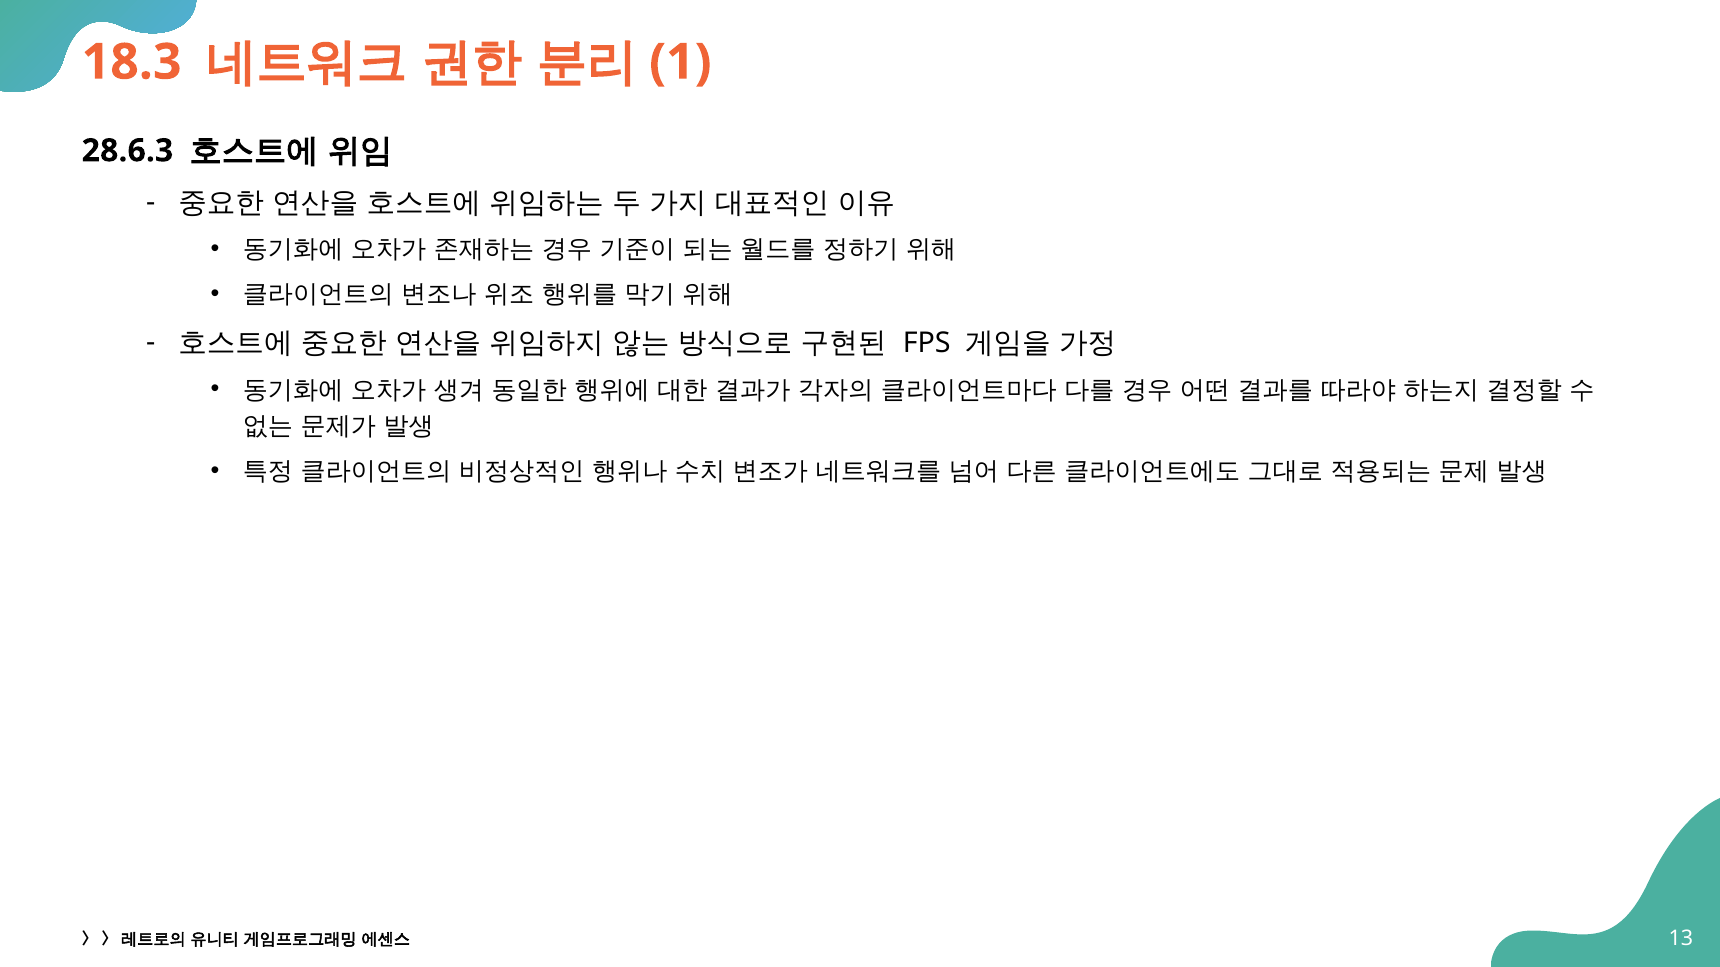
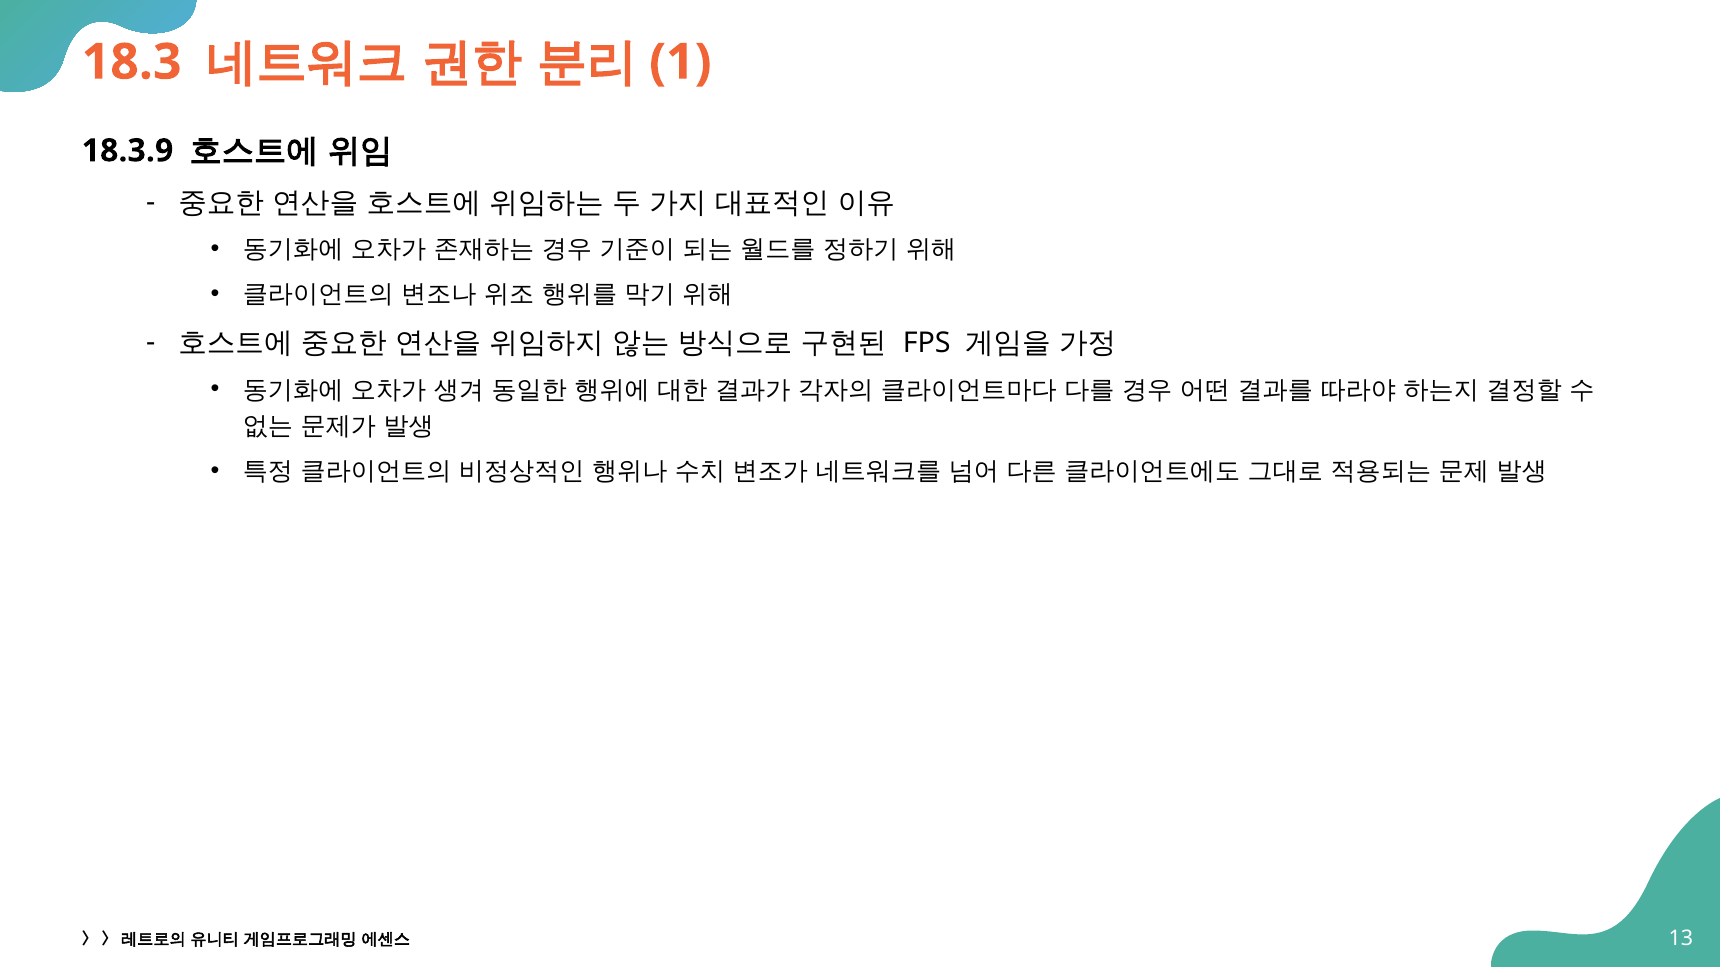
28.6.3: 28.6.3 -> 18.3.9
